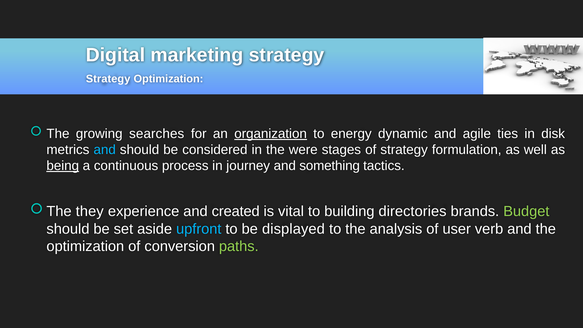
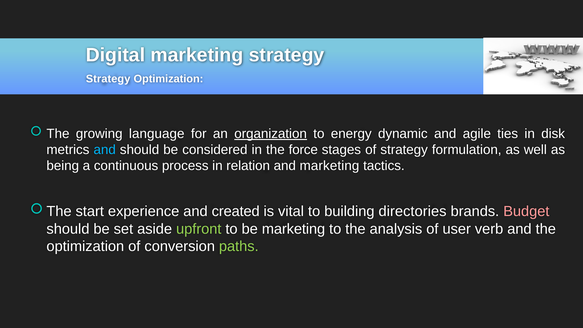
searches: searches -> language
were: were -> force
being underline: present -> none
journey: journey -> relation
and something: something -> marketing
they: they -> start
Budget colour: light green -> pink
upfront colour: light blue -> light green
be displayed: displayed -> marketing
